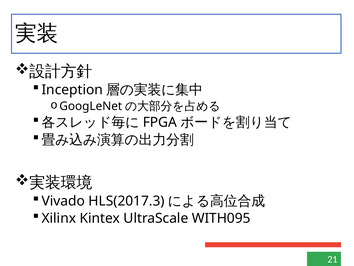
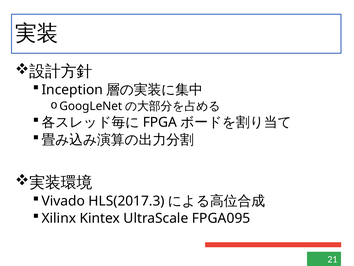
WITH095: WITH095 -> FPGA095
